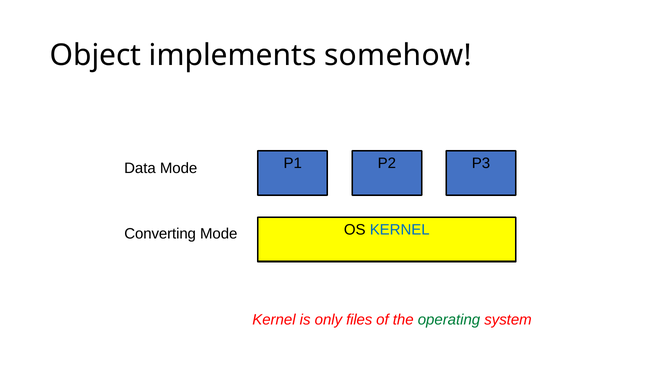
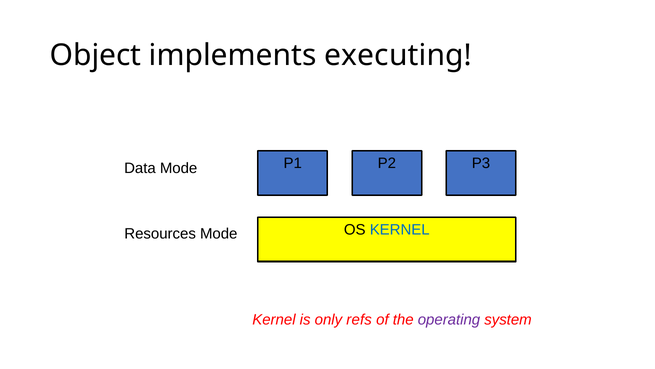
somehow: somehow -> executing
Converting: Converting -> Resources
files: files -> refs
operating colour: green -> purple
